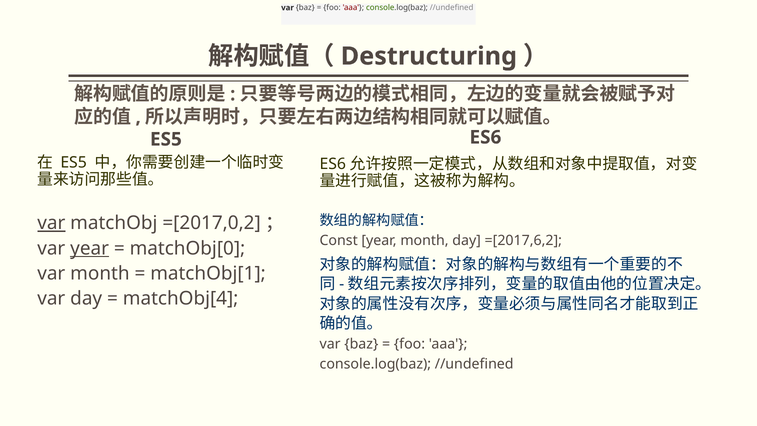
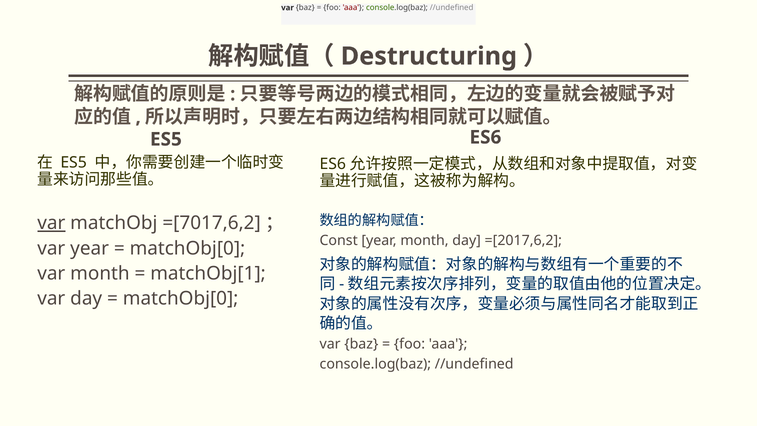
=[2017,0,2: =[2017,0,2 -> =[7017,6,2
year at (90, 248) underline: present -> none
matchObj[4 at (181, 299): matchObj[4 -> matchObj[0
